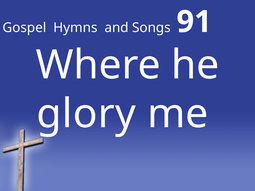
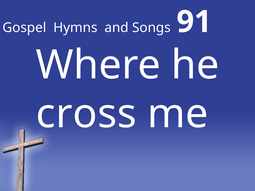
glory: glory -> cross
